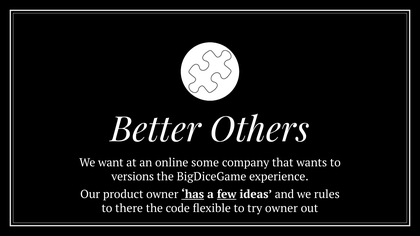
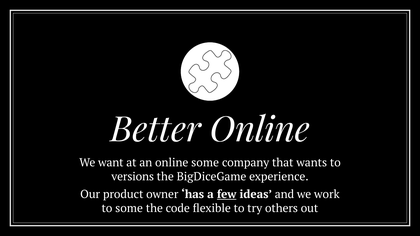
Better Others: Others -> Online
has underline: present -> none
rules: rules -> work
to there: there -> some
try owner: owner -> others
